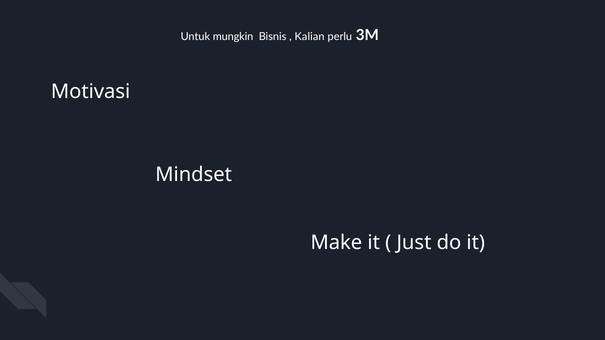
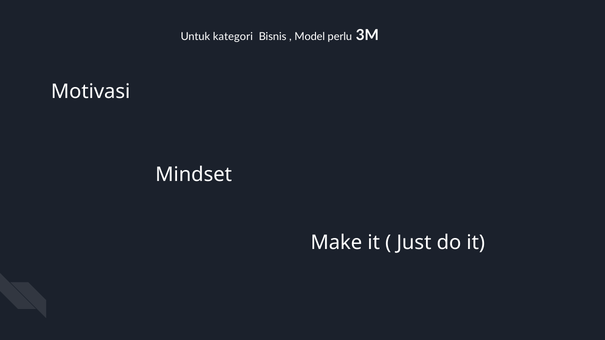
mungkin: mungkin -> kategori
Kalian: Kalian -> Model
